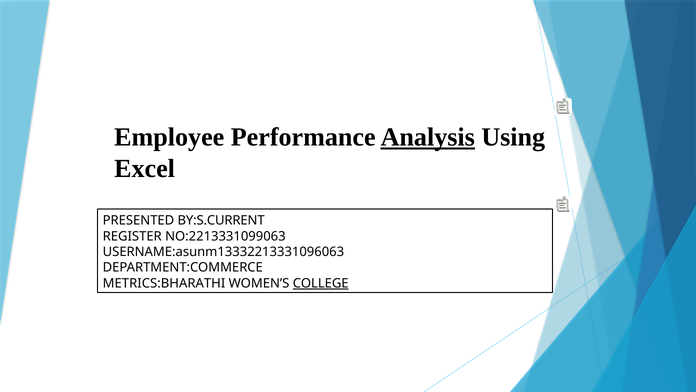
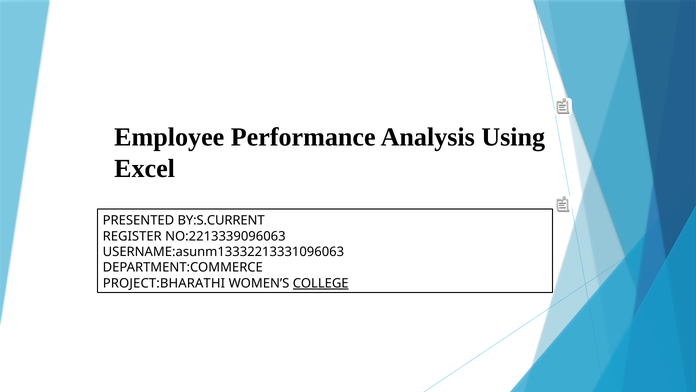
Analysis underline: present -> none
NO:2213331099063: NO:2213331099063 -> NO:2213339096063
METRICS:BHARATHI: METRICS:BHARATHI -> PROJECT:BHARATHI
